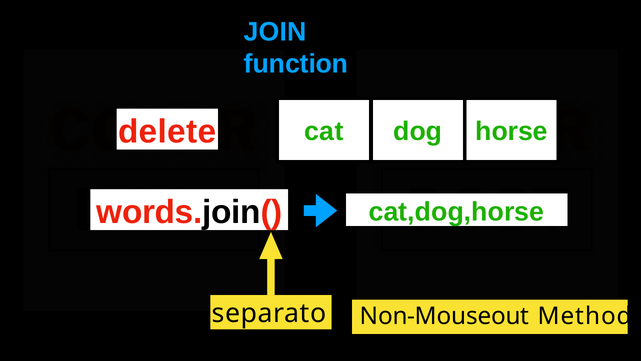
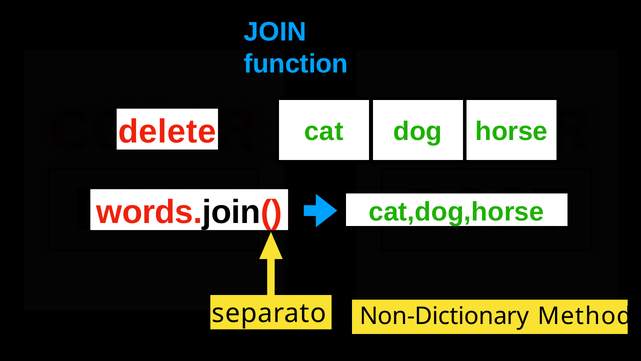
Non-Mouseout: Non-Mouseout -> Non-Dictionary
